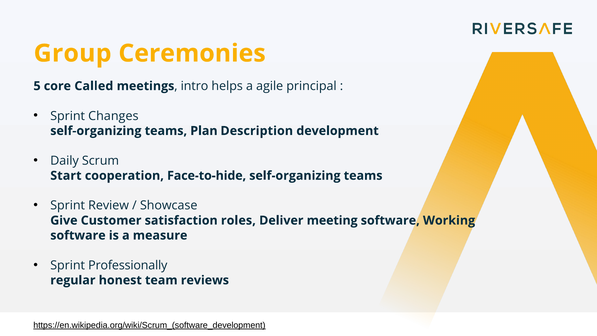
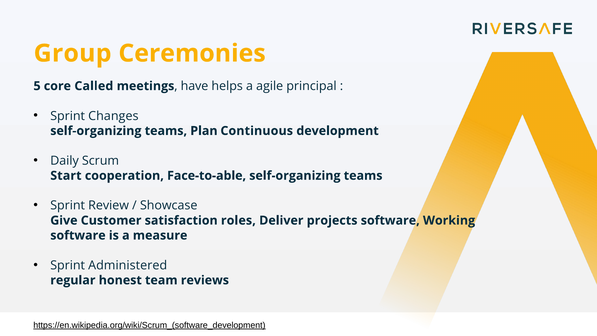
intro: intro -> have
Description: Description -> Continuous
Face-to-hide: Face-to-hide -> Face-to-able
meeting: meeting -> projects
Professionally: Professionally -> Administered
